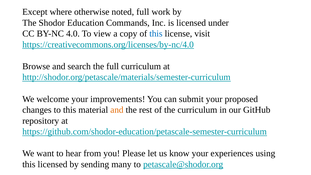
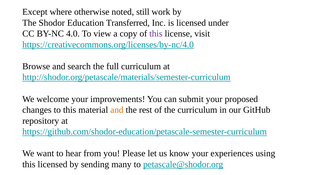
noted full: full -> still
Commands: Commands -> Transferred
this at (156, 34) colour: blue -> purple
